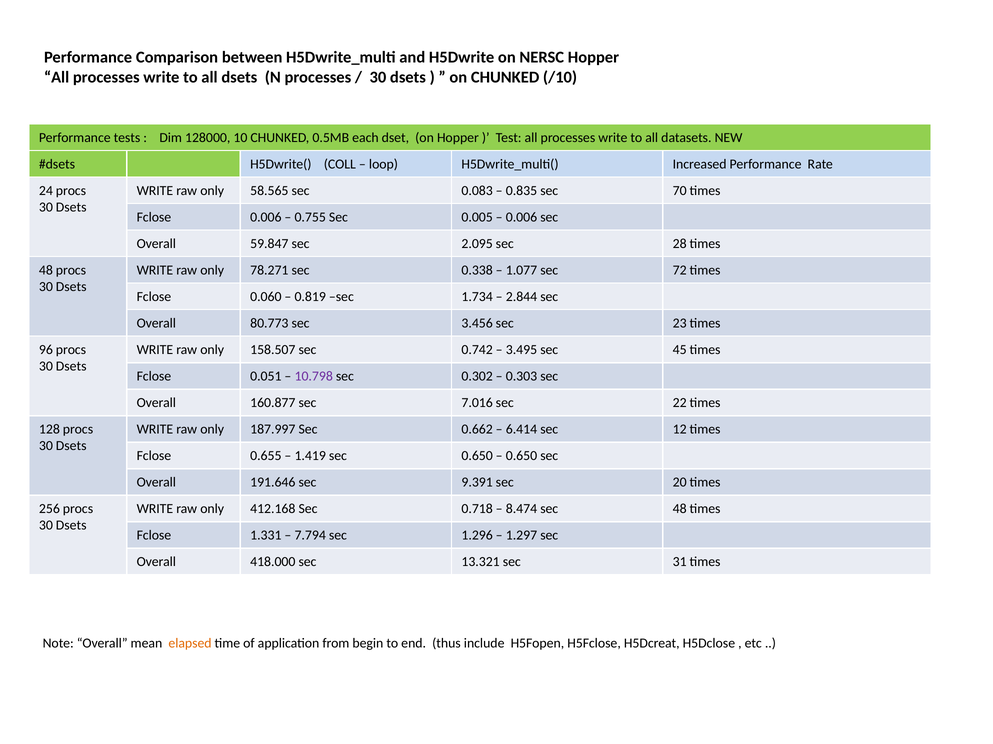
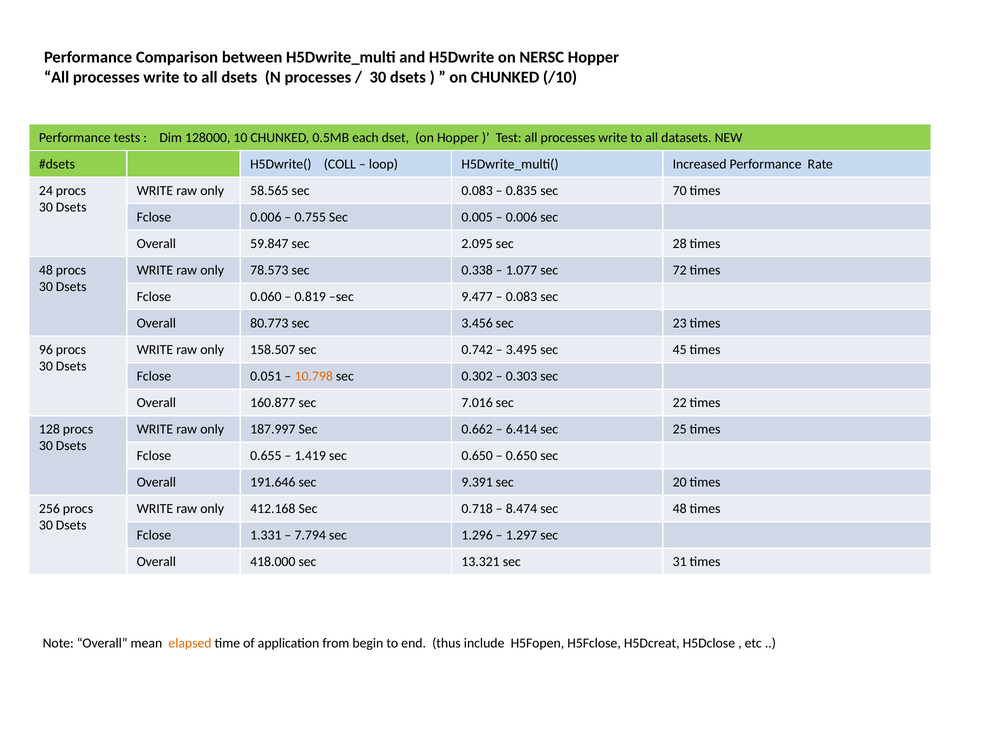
78.271: 78.271 -> 78.573
1.734: 1.734 -> 9.477
2.844 at (521, 297): 2.844 -> 0.083
10.798 colour: purple -> orange
12: 12 -> 25
